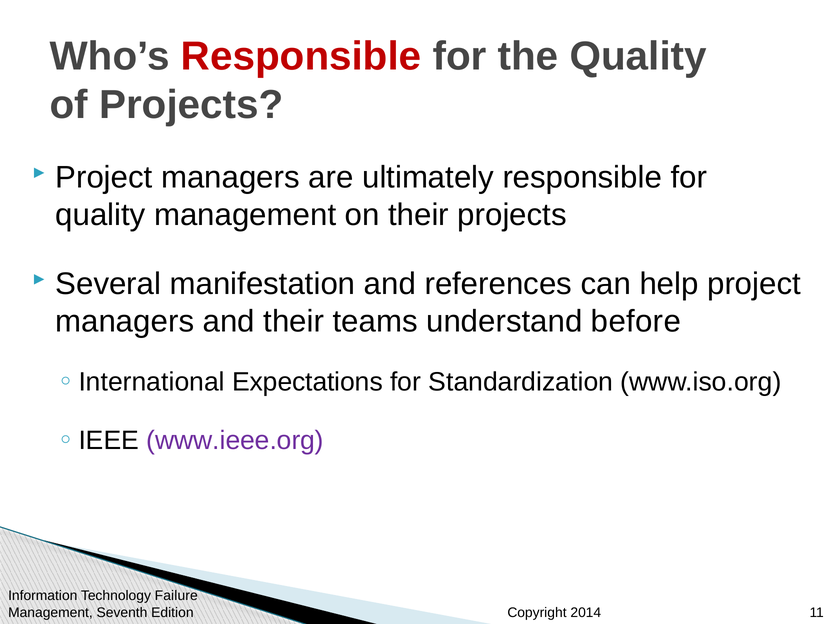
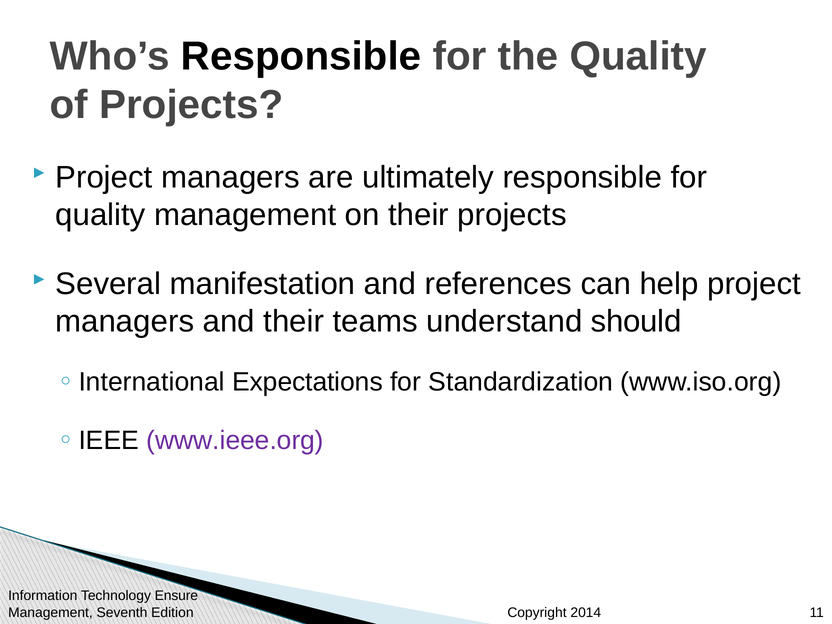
Responsible at (301, 56) colour: red -> black
before: before -> should
Failure: Failure -> Ensure
